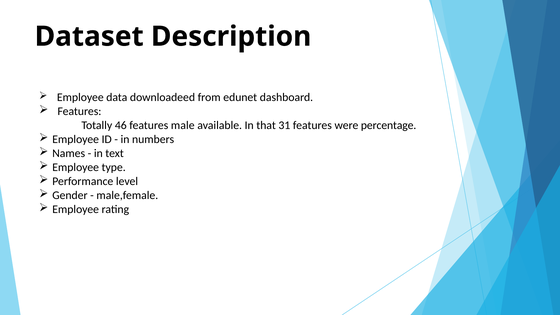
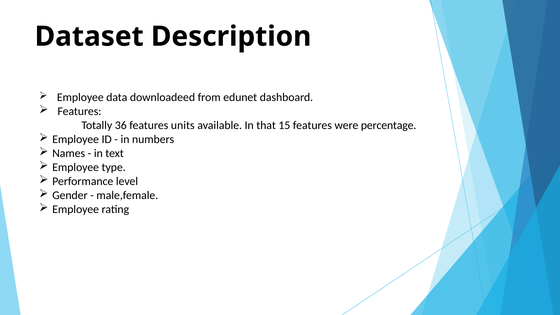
46: 46 -> 36
male: male -> units
31: 31 -> 15
